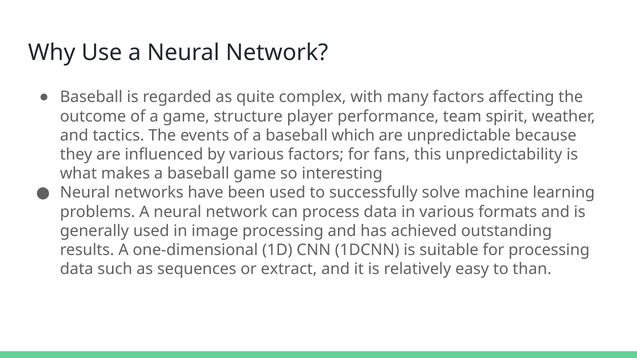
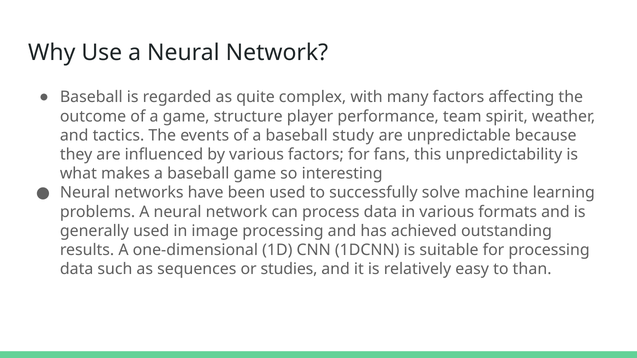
which: which -> study
extract: extract -> studies
